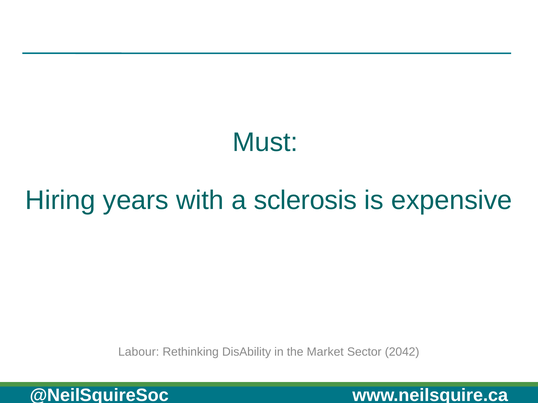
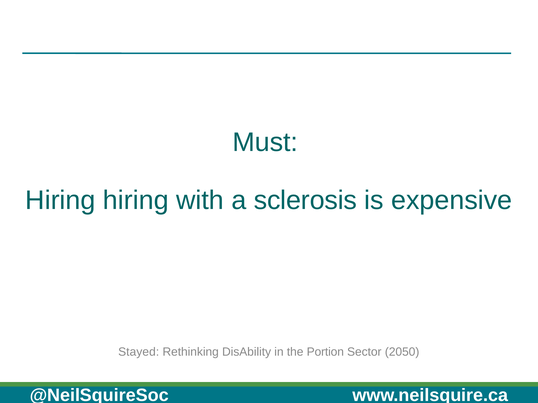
Hiring years: years -> hiring
Labour: Labour -> Stayed
Market: Market -> Portion
2042: 2042 -> 2050
